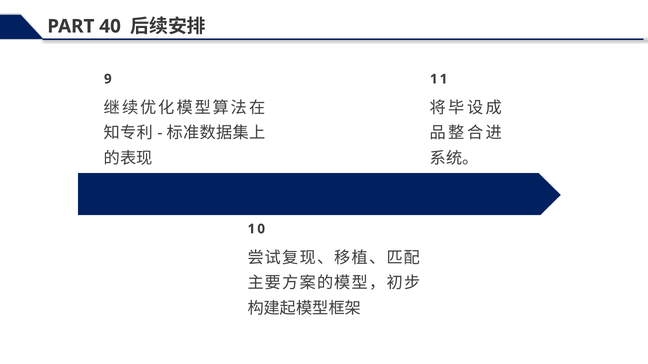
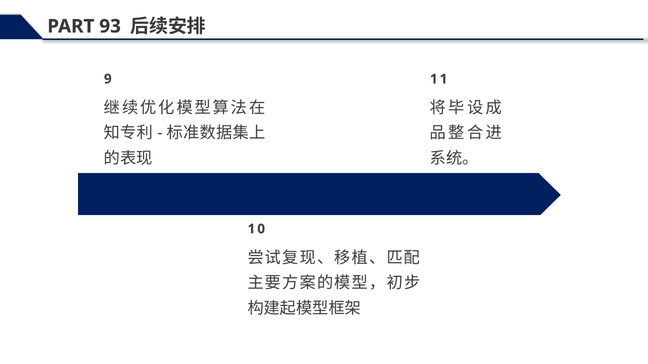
40: 40 -> 93
